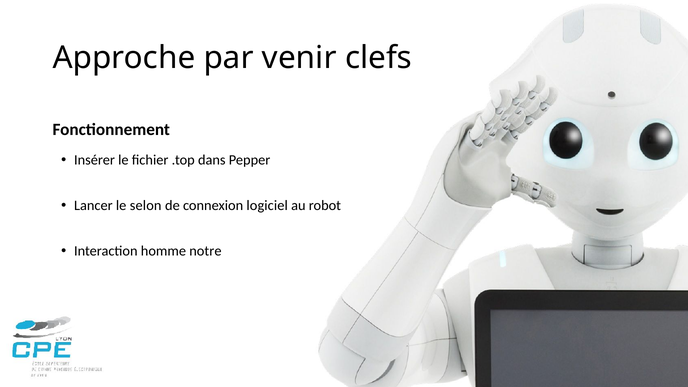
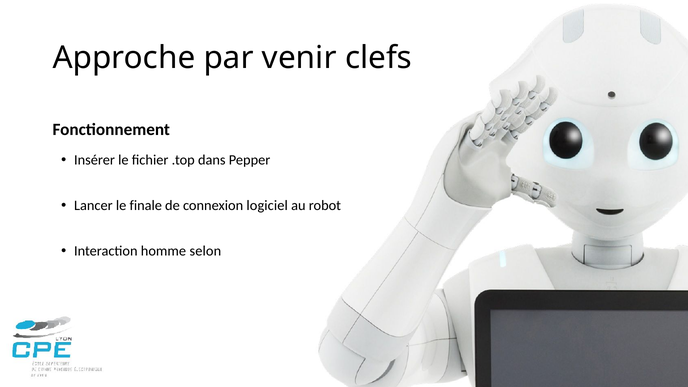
selon: selon -> finale
notre: notre -> selon
